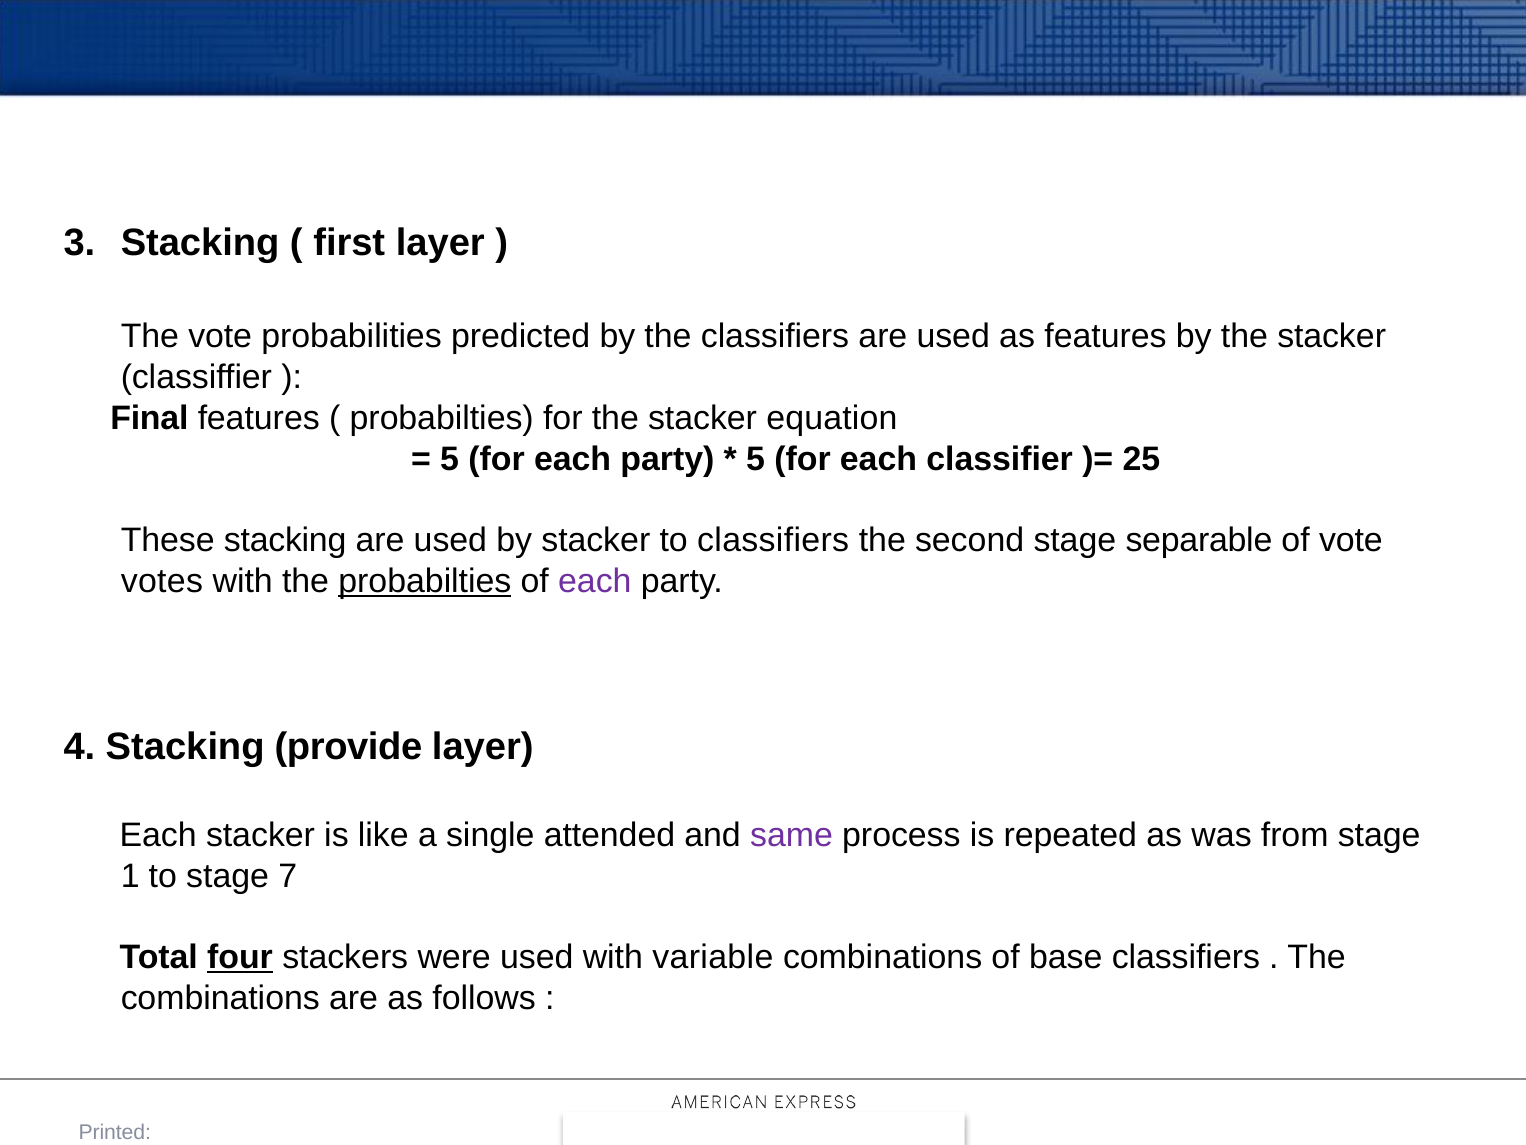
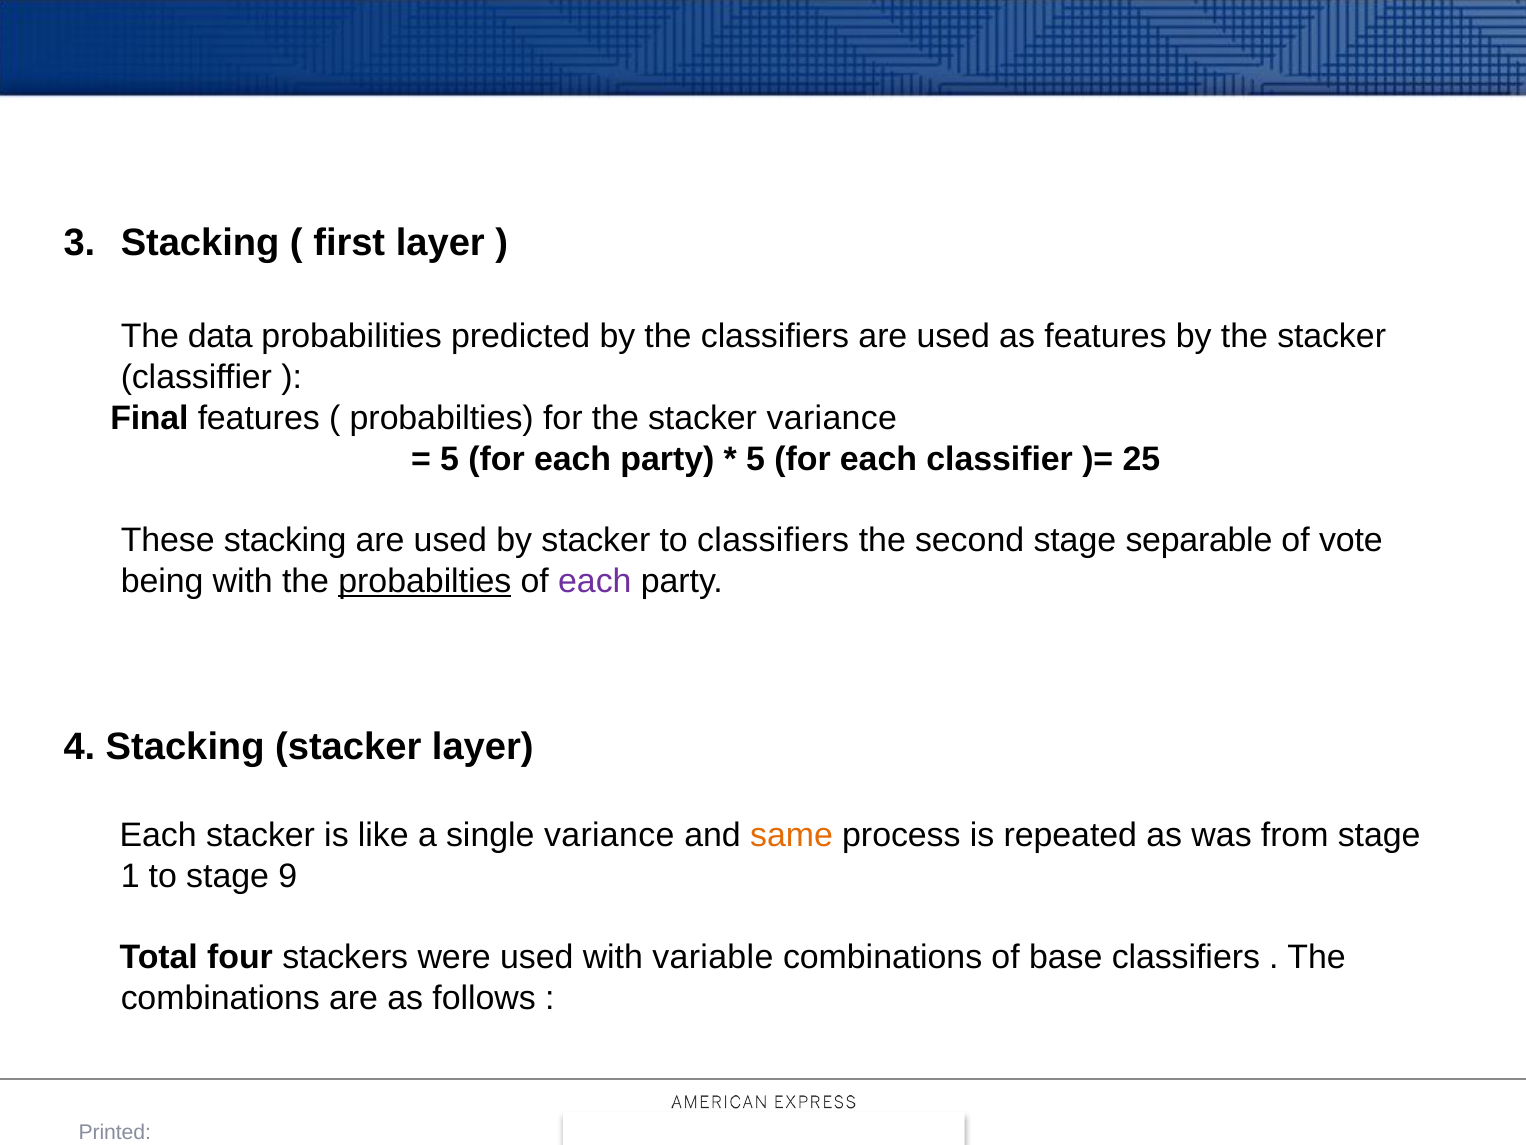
The vote: vote -> data
stacker equation: equation -> variance
votes: votes -> being
Stacking provide: provide -> stacker
single attended: attended -> variance
same colour: purple -> orange
7: 7 -> 9
four underline: present -> none
